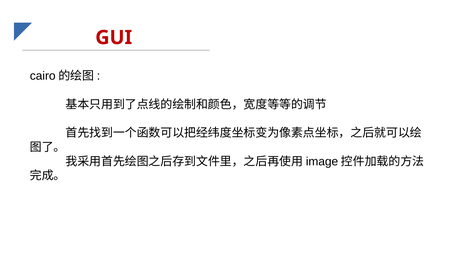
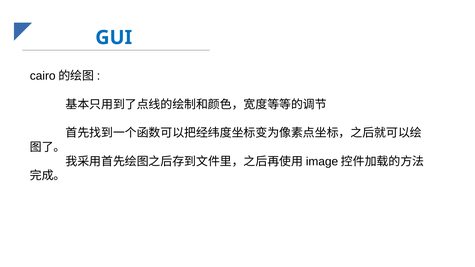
GUI colour: red -> blue
